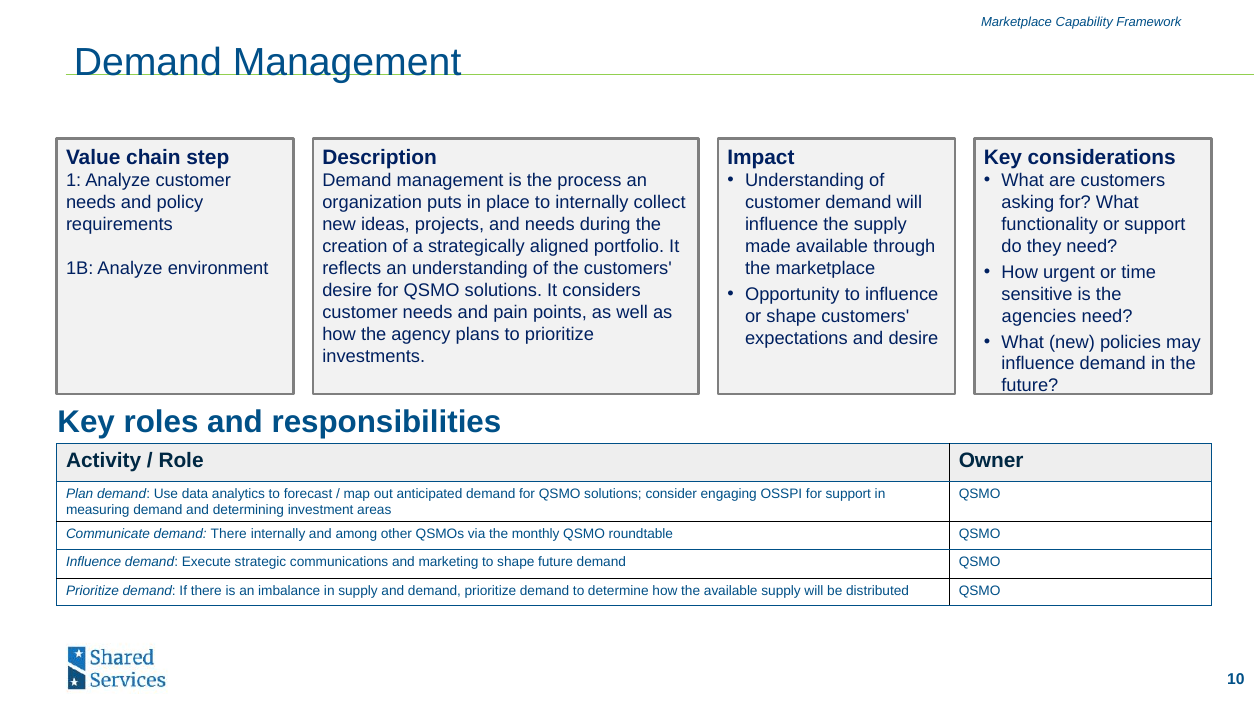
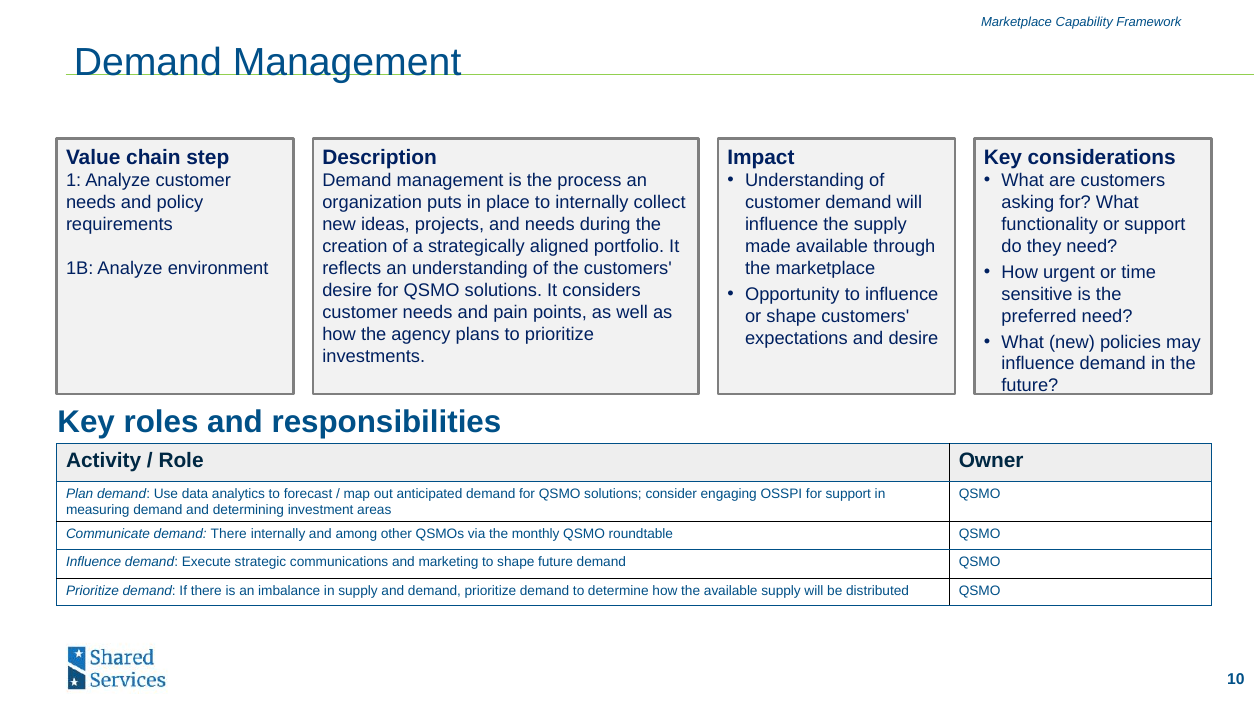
agencies: agencies -> preferred
